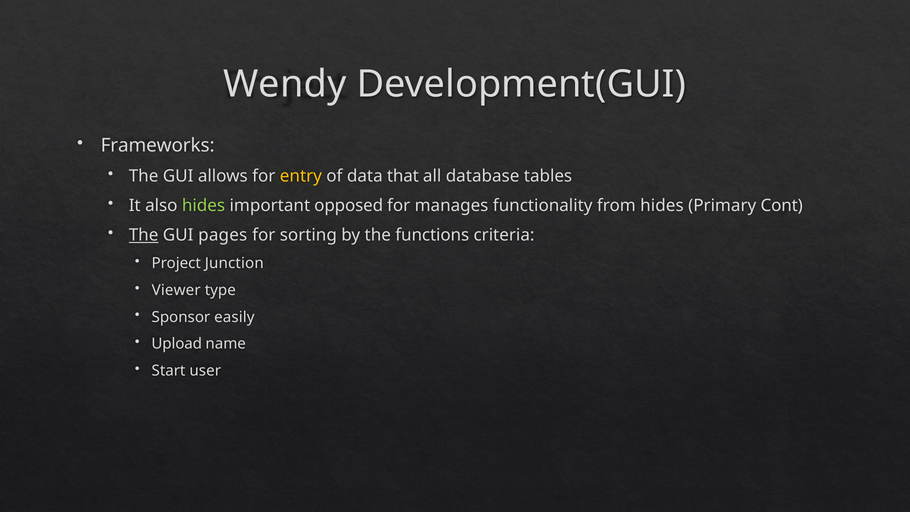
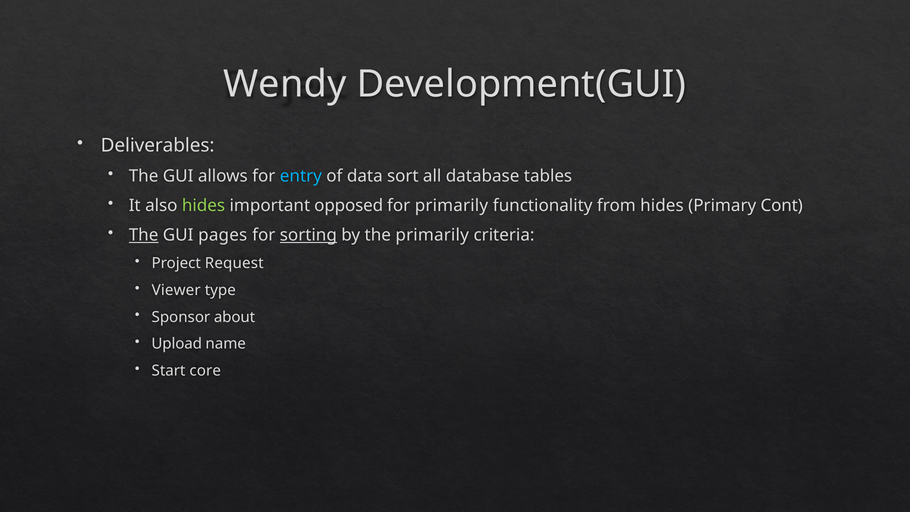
Frameworks: Frameworks -> Deliverables
entry colour: yellow -> light blue
that: that -> sort
for manages: manages -> primarily
sorting underline: none -> present
the functions: functions -> primarily
Junction: Junction -> Request
easily: easily -> about
user: user -> core
